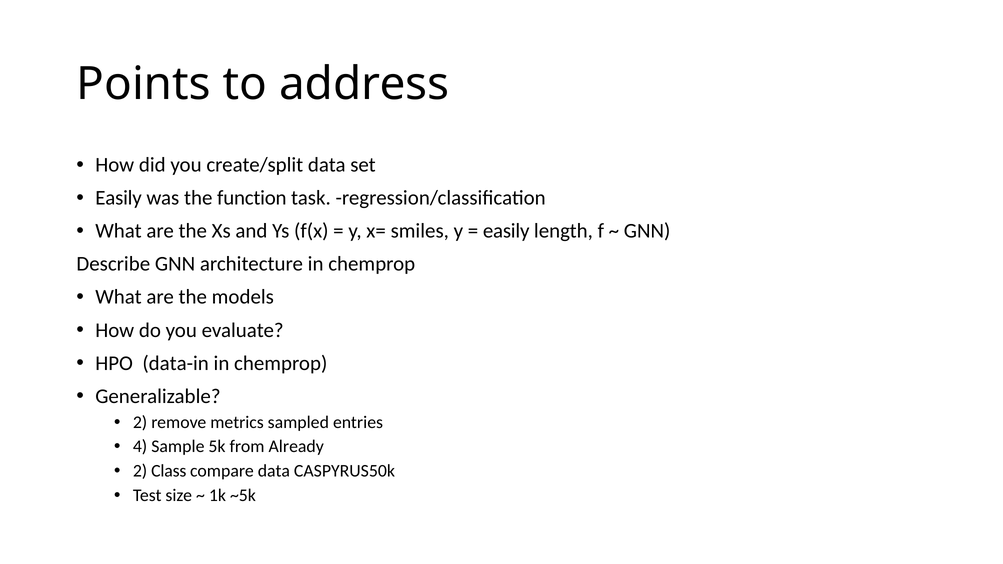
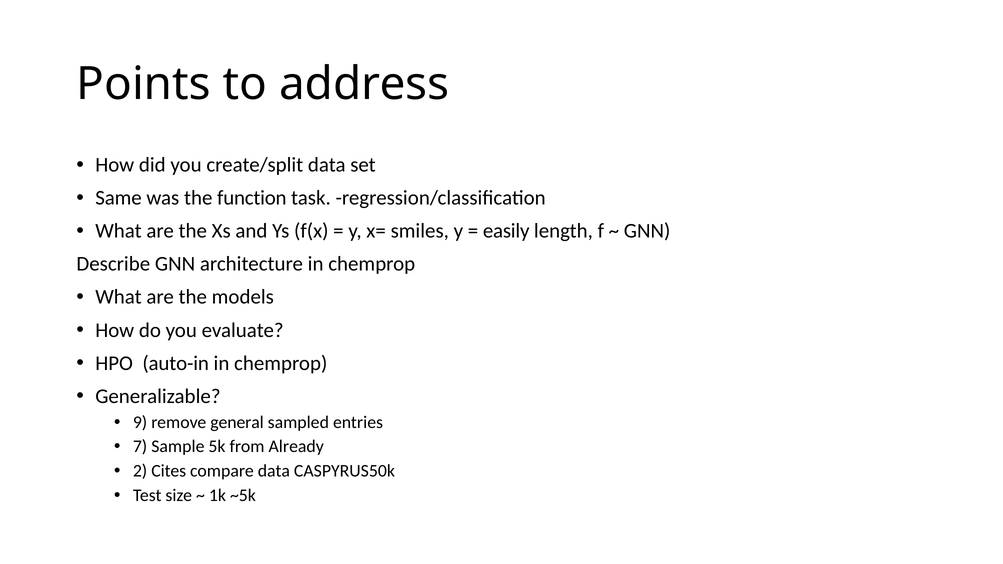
Easily at (119, 198): Easily -> Same
data-in: data-in -> auto-in
2 at (140, 422): 2 -> 9
metrics: metrics -> general
4: 4 -> 7
Class: Class -> Cites
